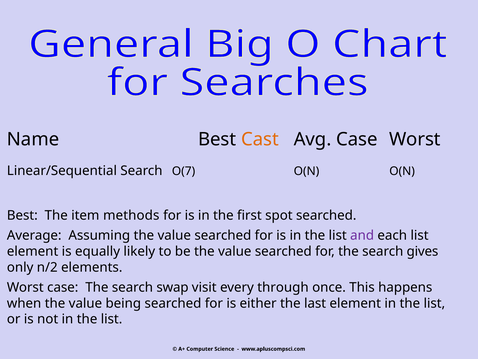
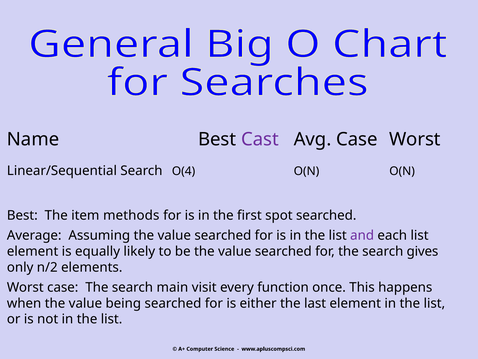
Cast colour: orange -> purple
O(7: O(7 -> O(4
swap: swap -> main
through: through -> function
